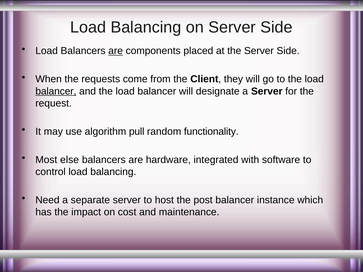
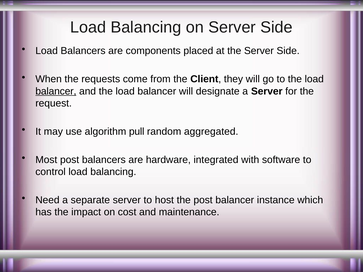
are at (116, 51) underline: present -> none
functionality: functionality -> aggregated
Most else: else -> post
